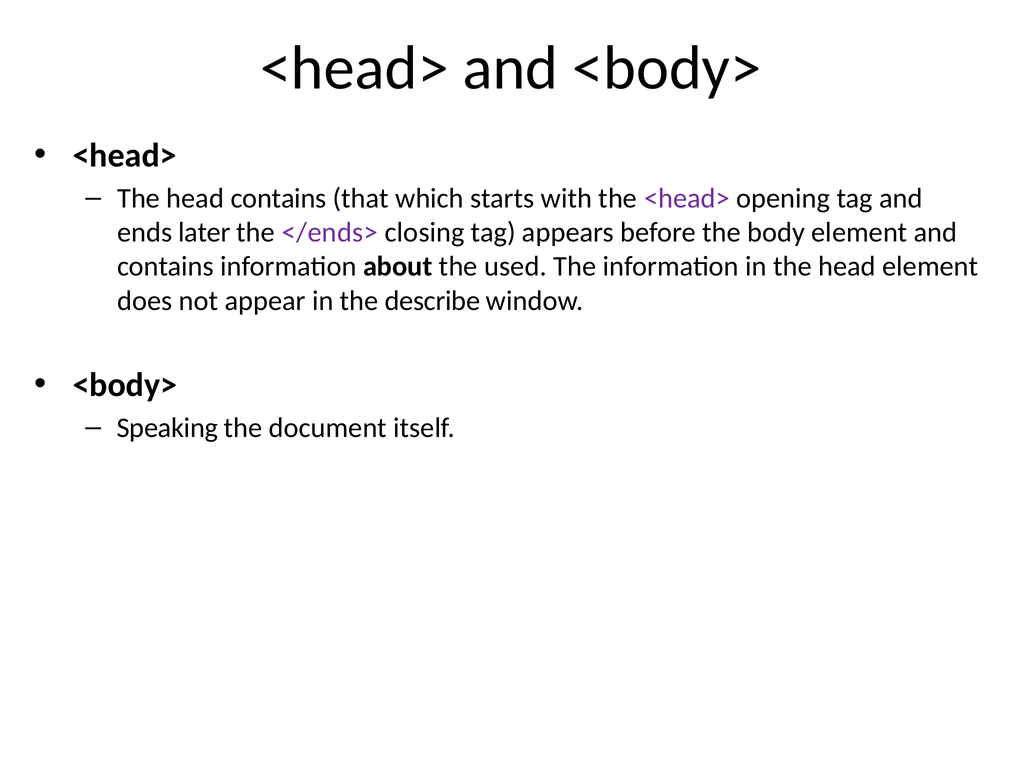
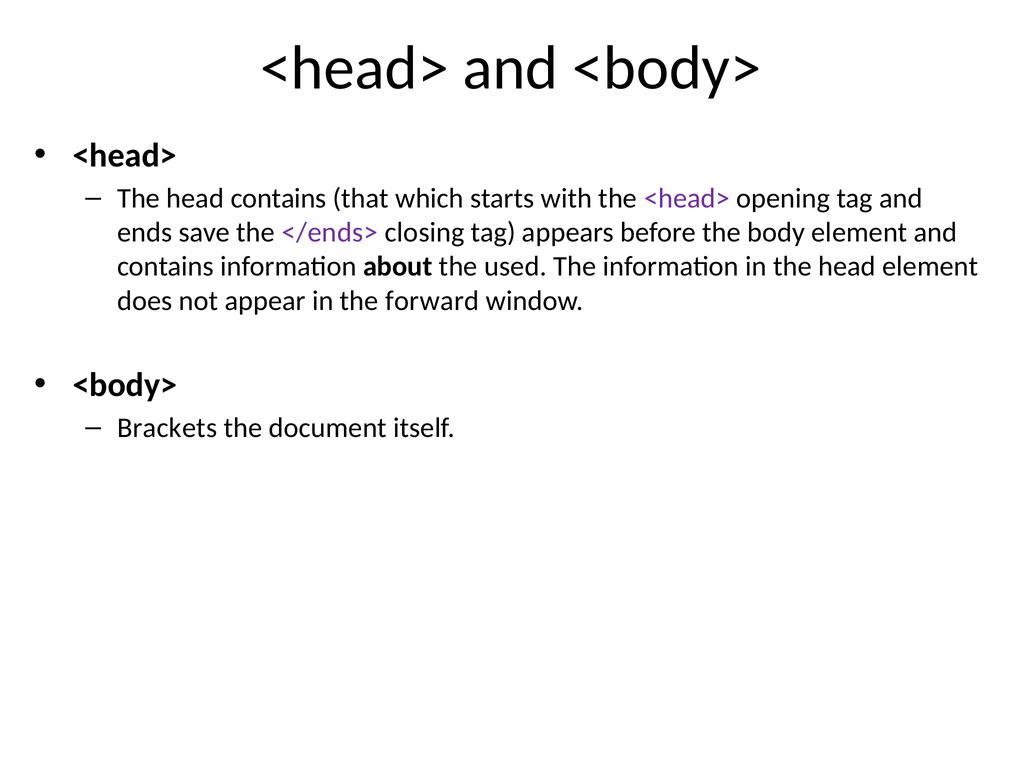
later: later -> save
describe: describe -> forward
Speaking: Speaking -> Brackets
